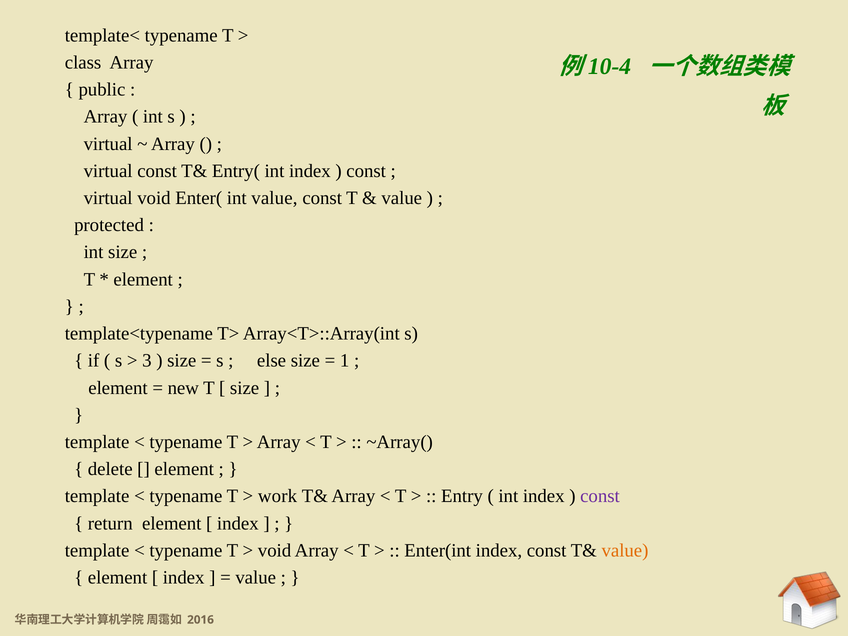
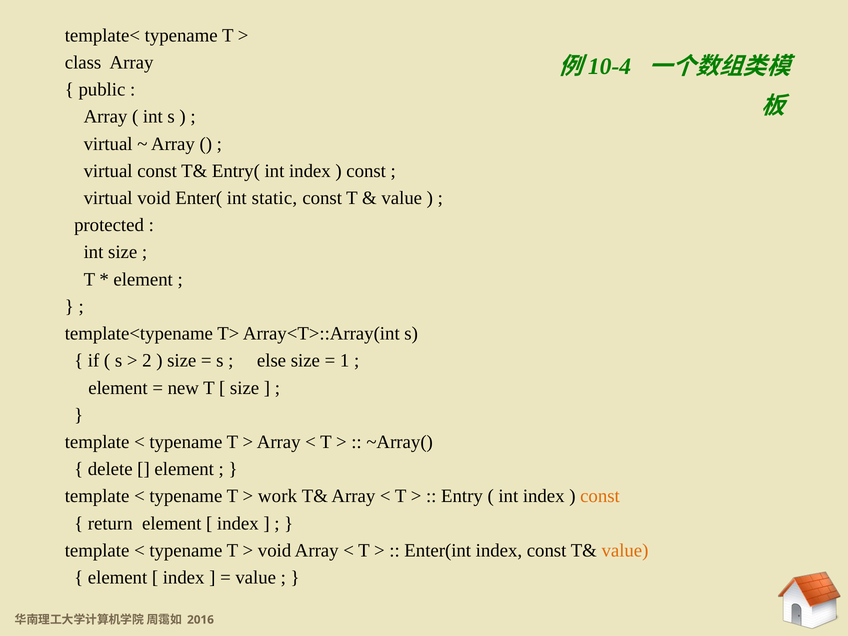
int value: value -> static
3: 3 -> 2
const at (600, 496) colour: purple -> orange
